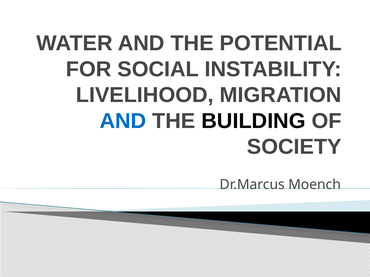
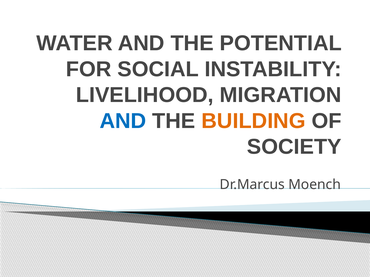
BUILDING colour: black -> orange
